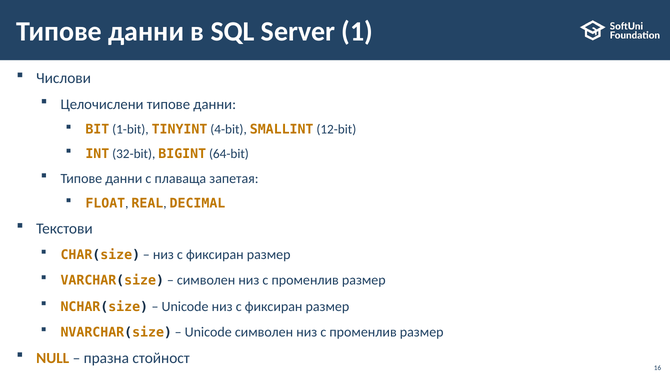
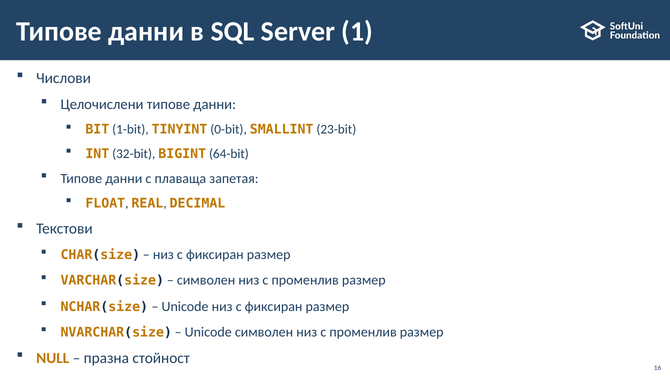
4-bit: 4-bit -> 0-bit
12-bit: 12-bit -> 23-bit
